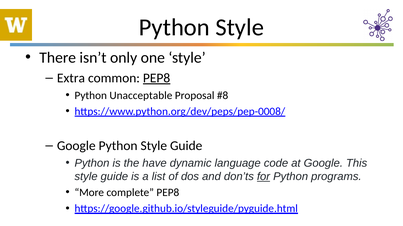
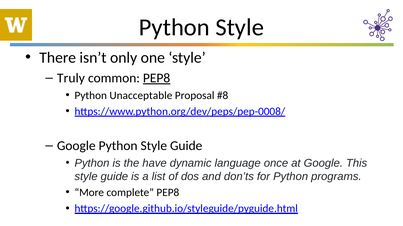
Extra: Extra -> Truly
code: code -> once
for underline: present -> none
